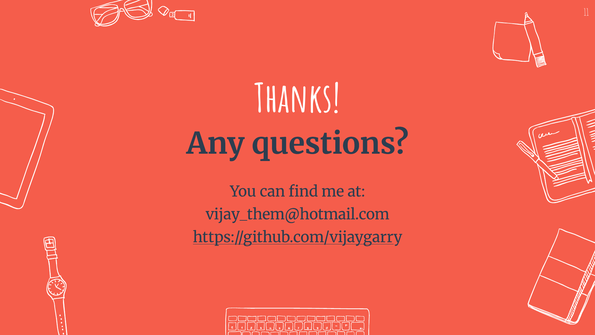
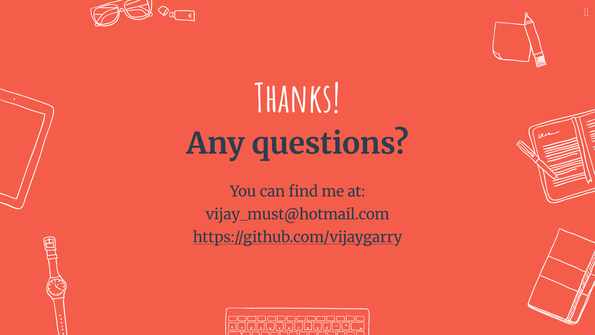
vijay_them@hotmail.com: vijay_them@hotmail.com -> vijay_must@hotmail.com
